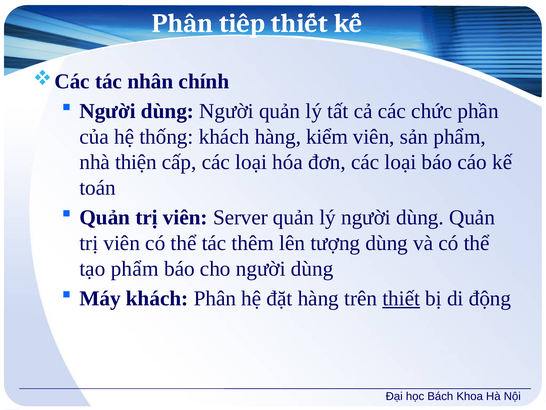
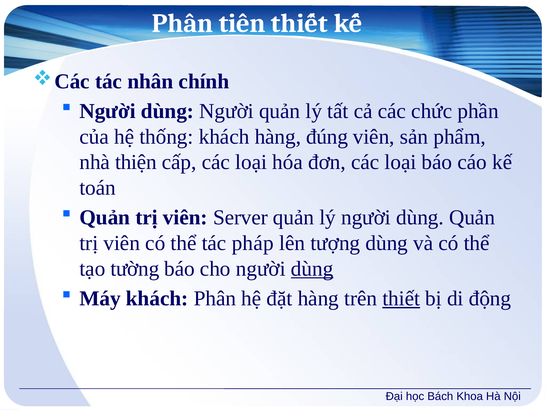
tiếp: tiếp -> tiến
kiểm: kiểm -> đúng
thêm: thêm -> pháp
tạo phẩm: phẩm -> tường
dùng at (312, 268) underline: none -> present
